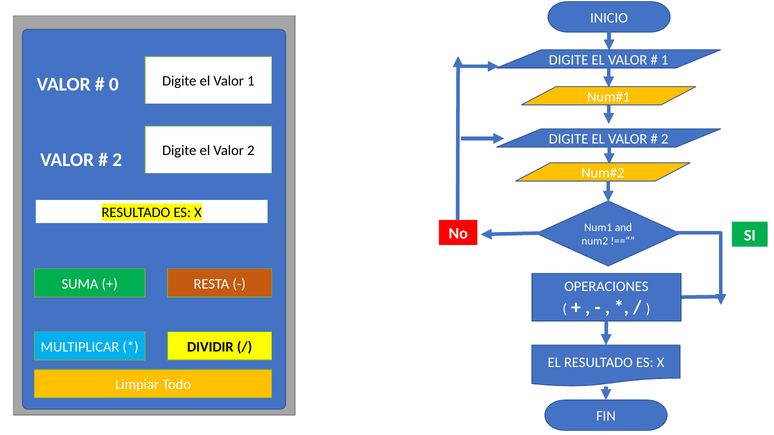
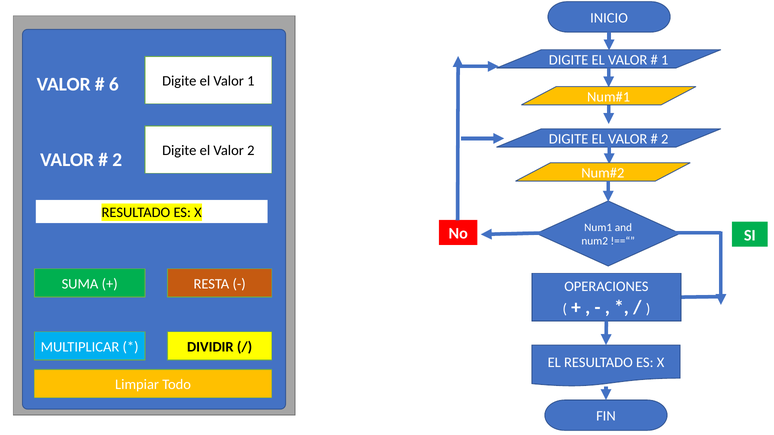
0: 0 -> 6
